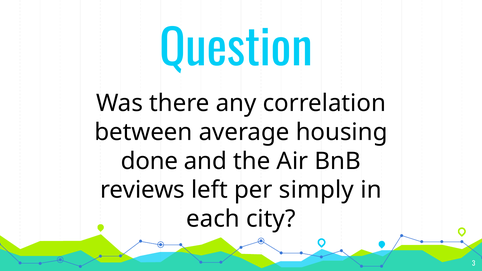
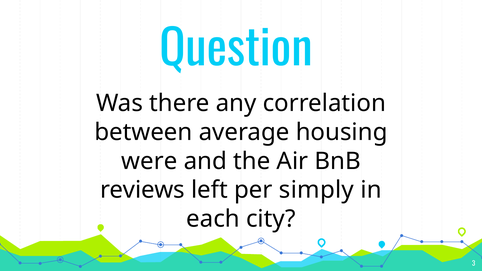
done: done -> were
